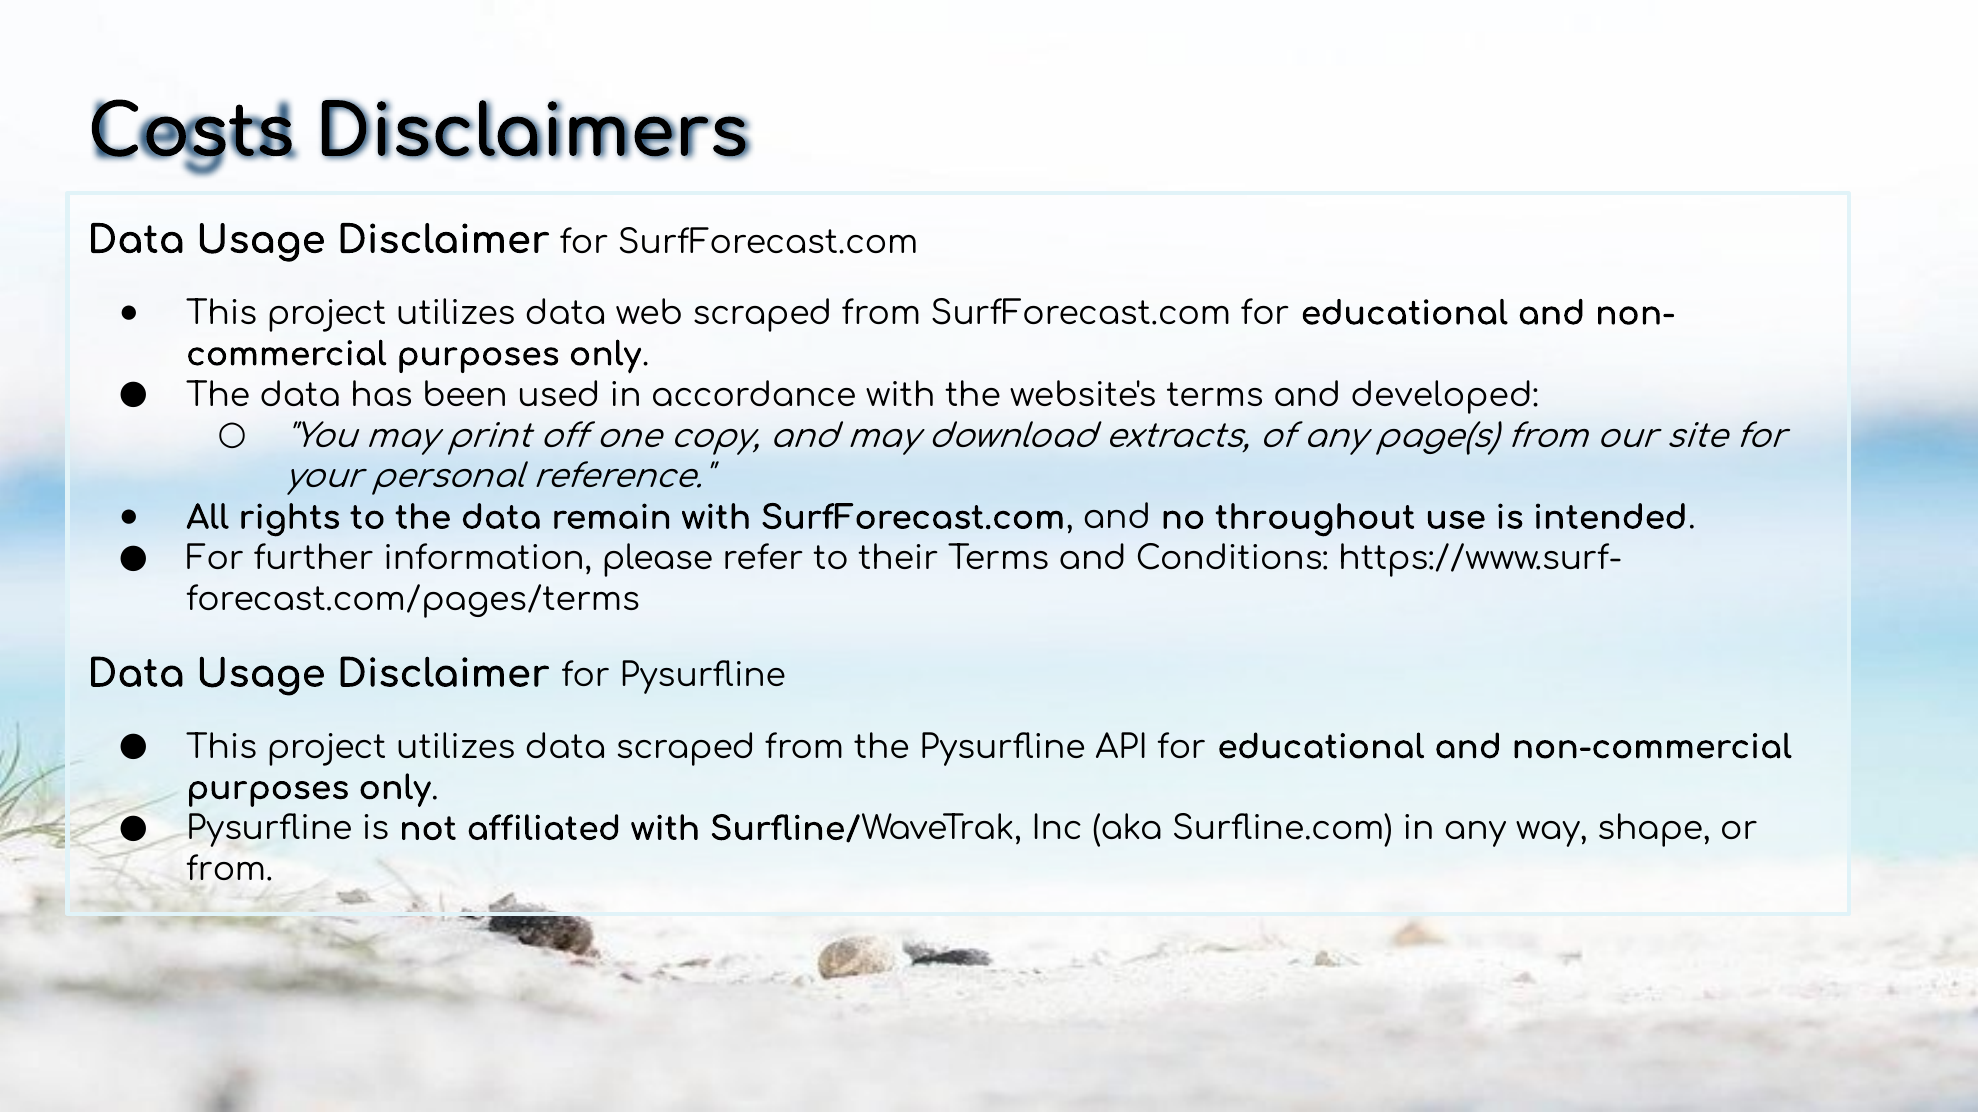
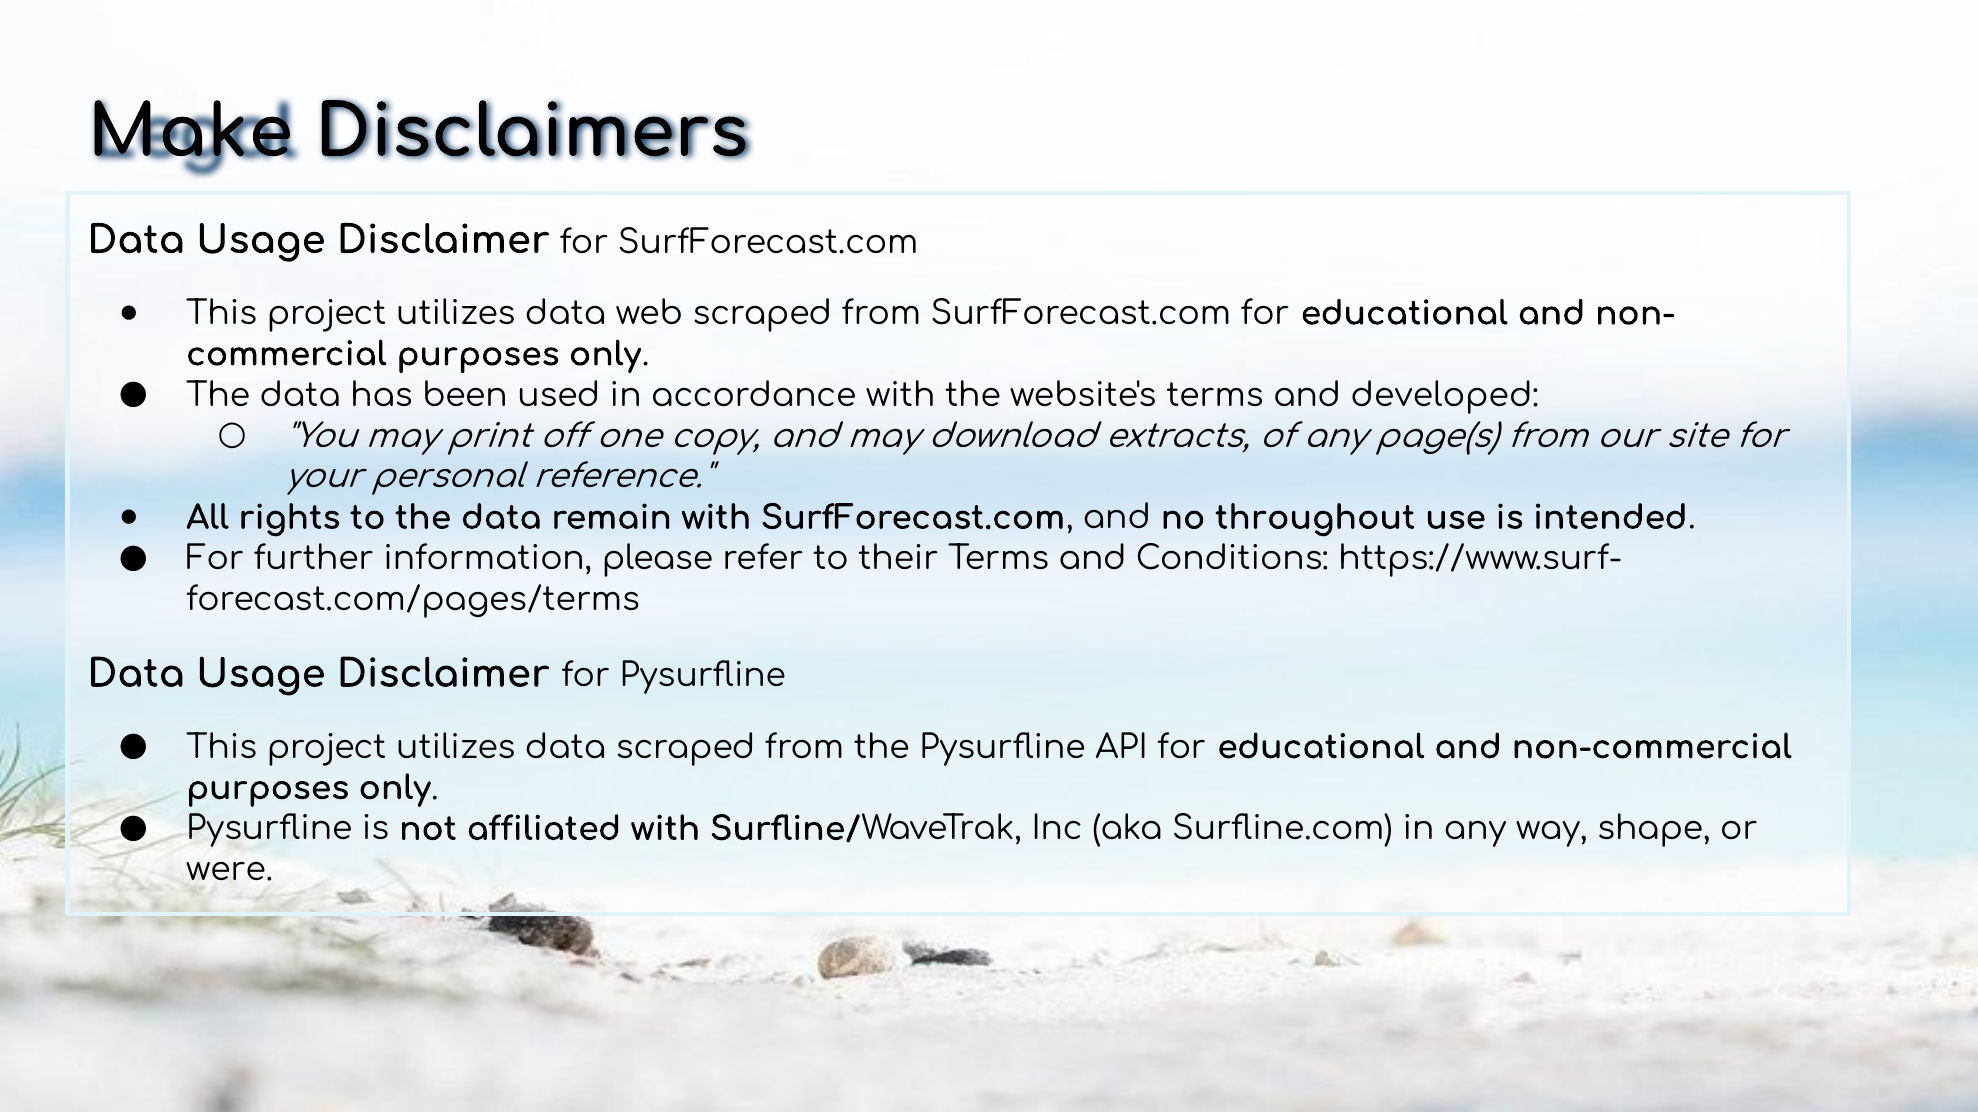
Costs: Costs -> Make
from at (230, 871): from -> were
